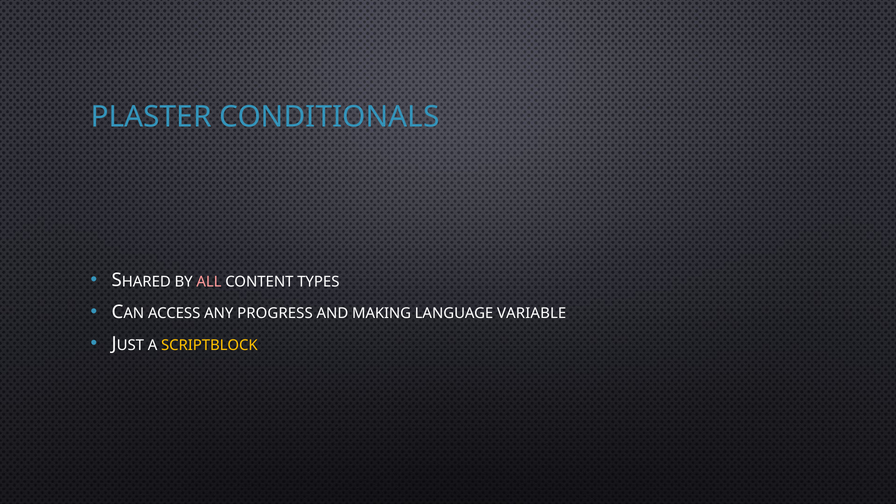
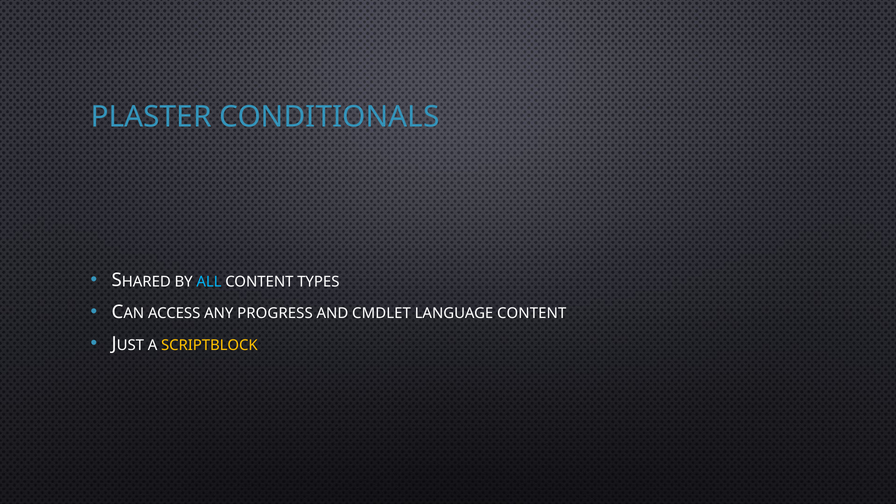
ALL colour: pink -> light blue
MAKING: MAKING -> CMDLET
LANGUAGE VARIABLE: VARIABLE -> CONTENT
